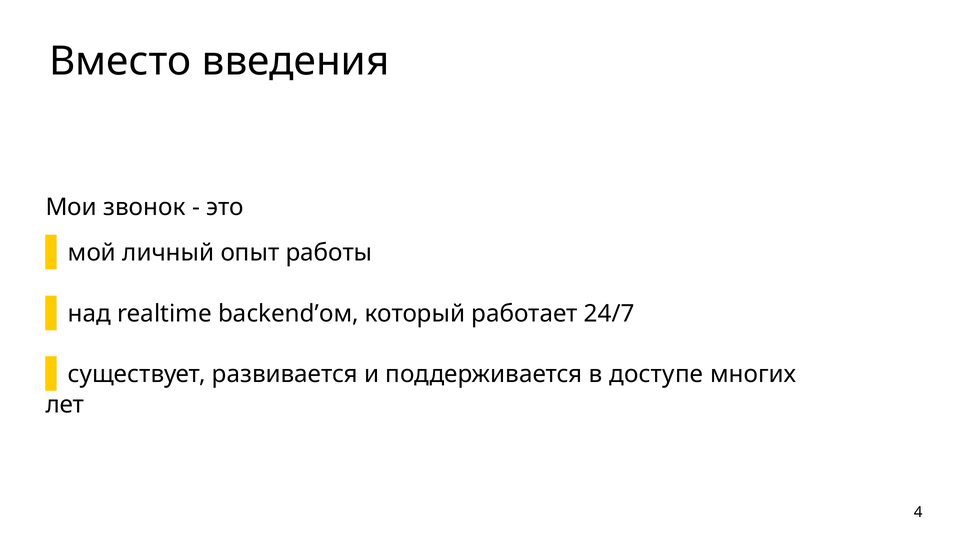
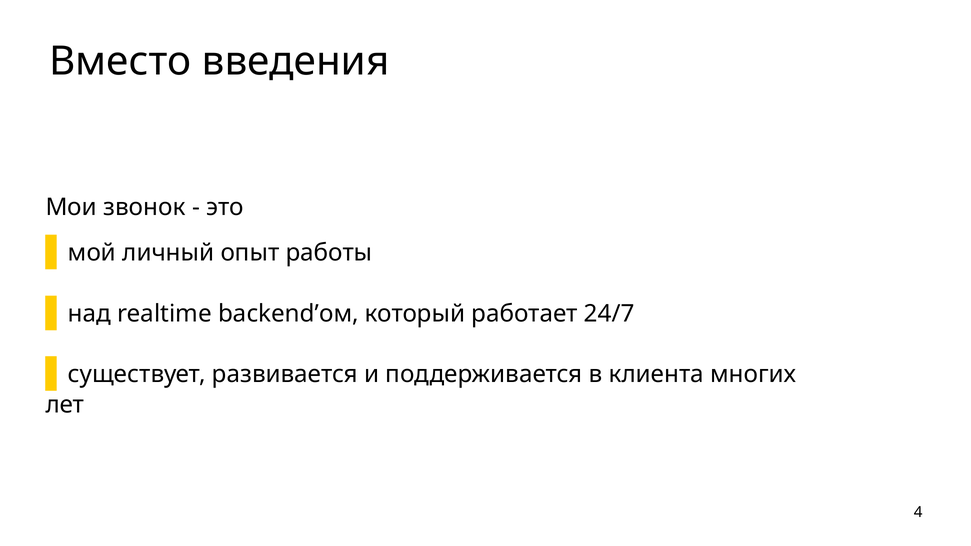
доступе: доступе -> клиента
